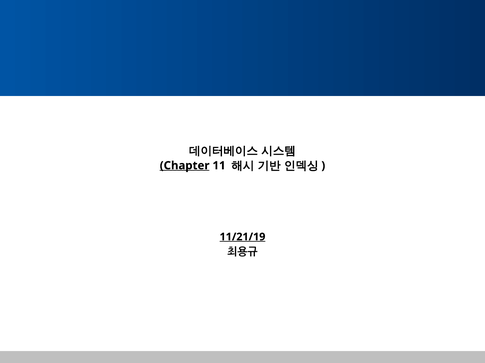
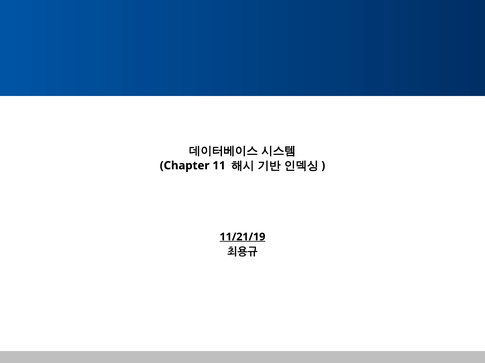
Chapter underline: present -> none
